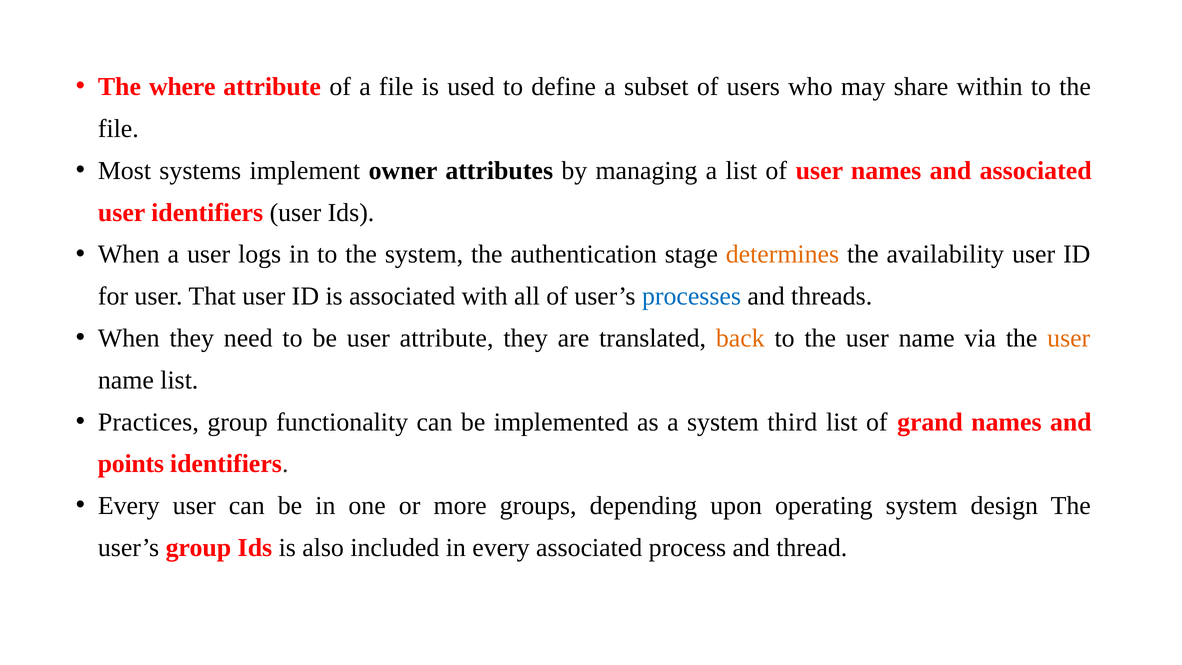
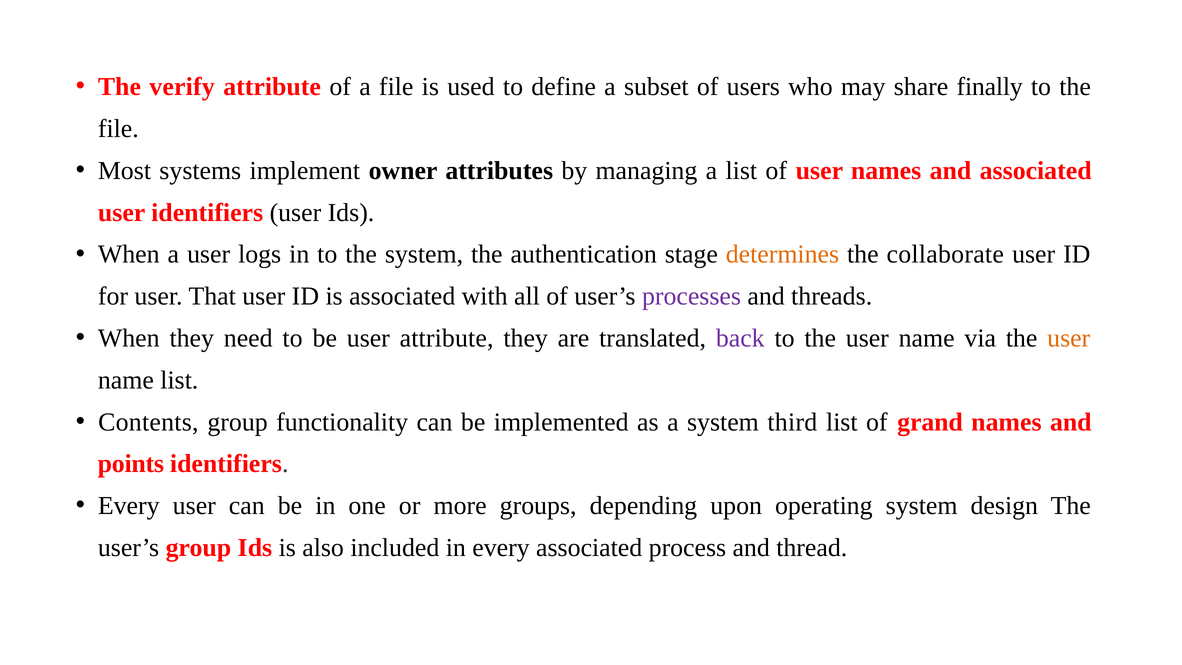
where: where -> verify
within: within -> finally
availability: availability -> collaborate
processes colour: blue -> purple
back colour: orange -> purple
Practices: Practices -> Contents
